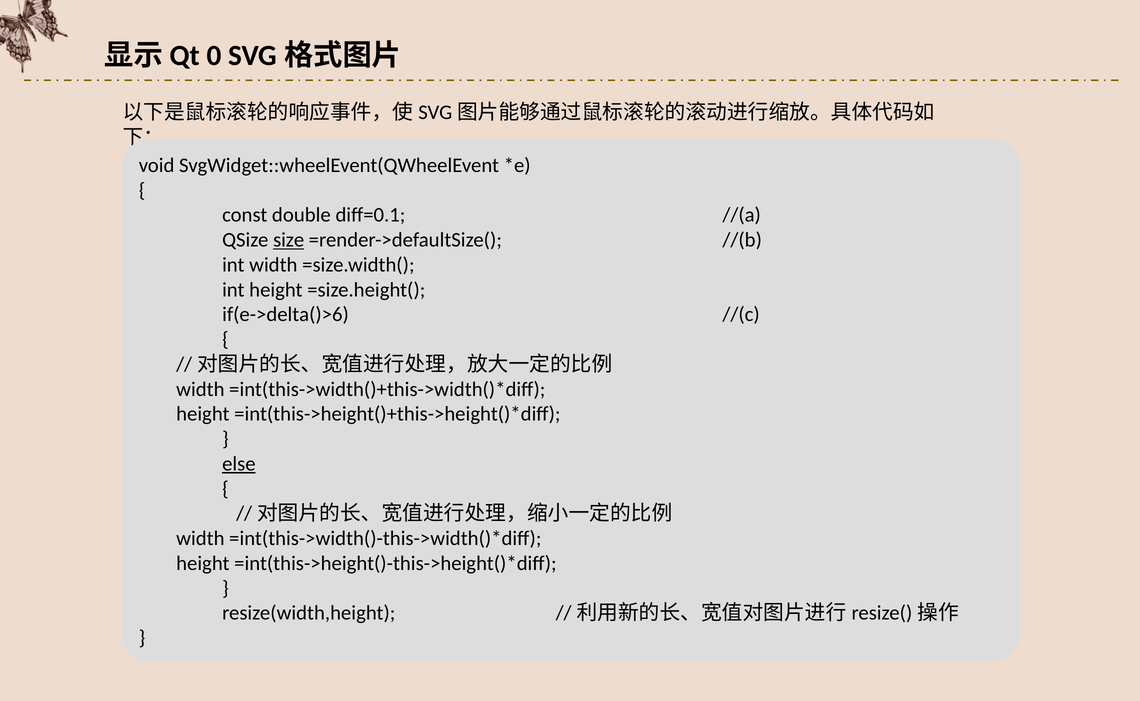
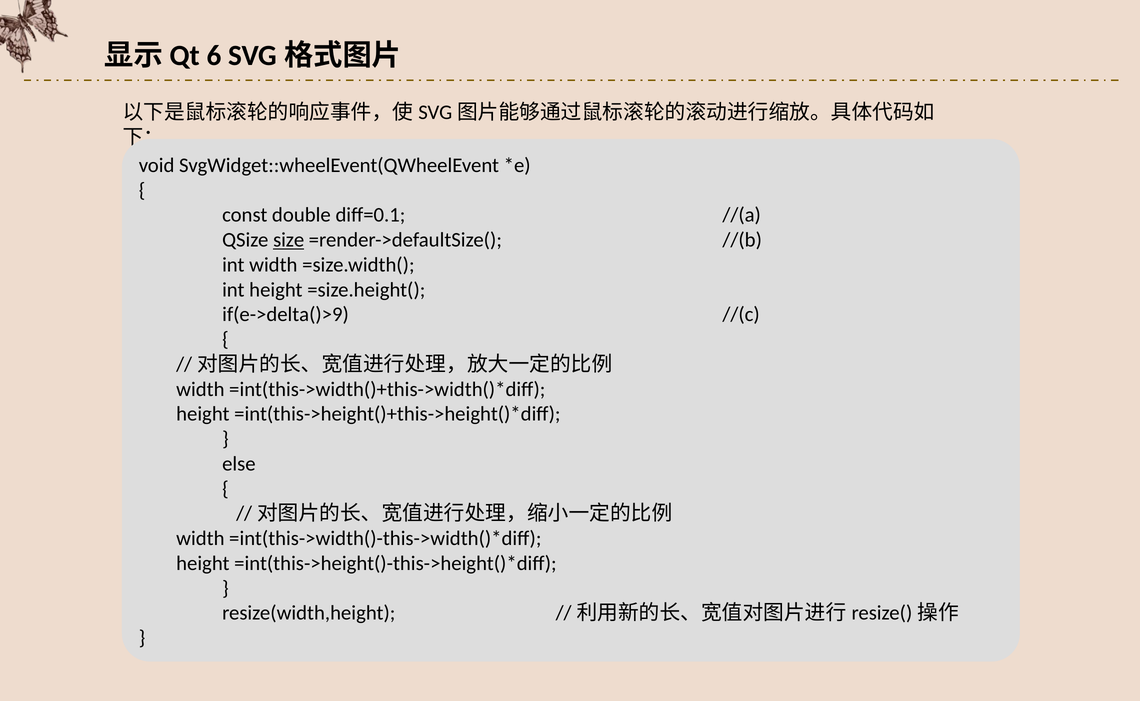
0: 0 -> 6
if(e->delta()>6: if(e->delta()>6 -> if(e->delta()>9
else underline: present -> none
